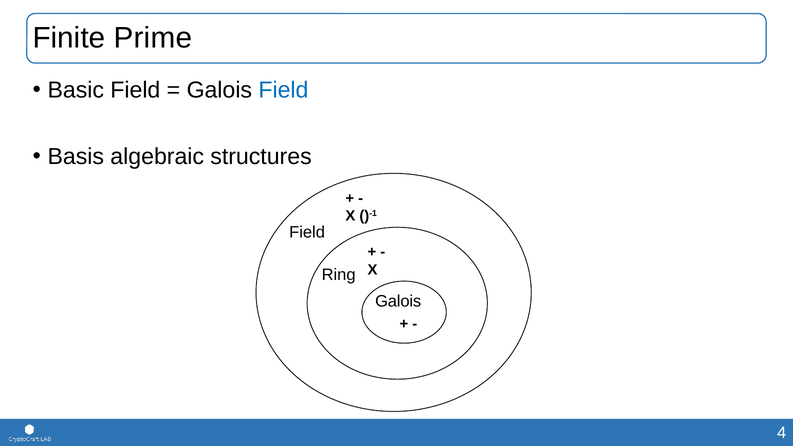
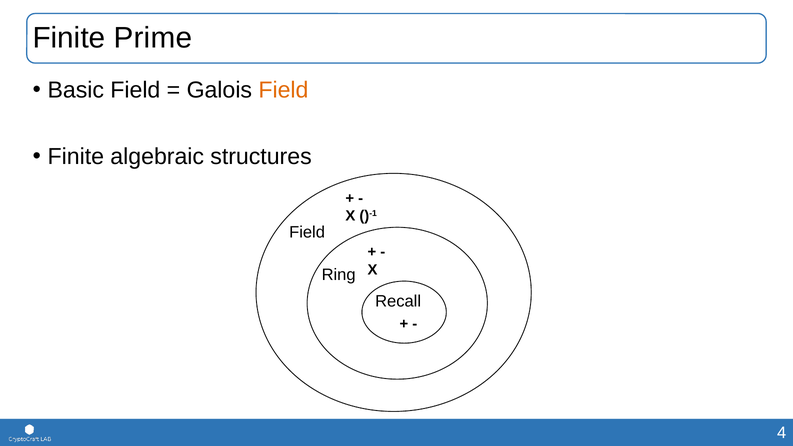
Field at (283, 90) colour: blue -> orange
Basis at (76, 157): Basis -> Finite
Galois at (398, 301): Galois -> Recall
